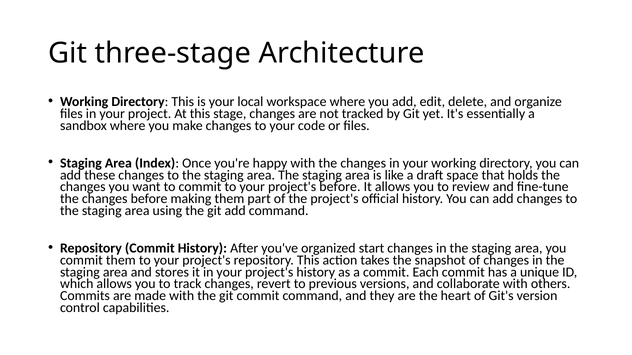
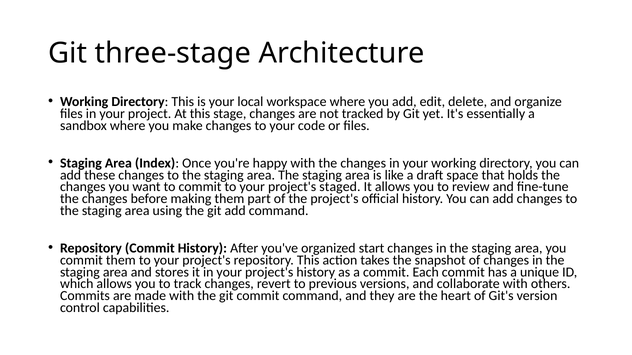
project's before: before -> staged
